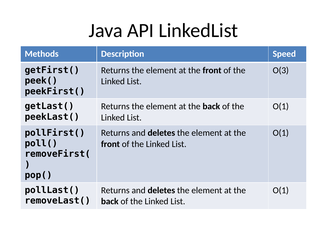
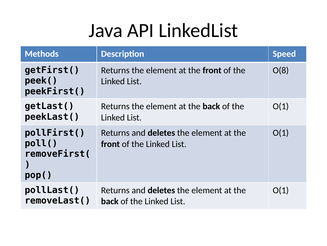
O(3: O(3 -> O(8
